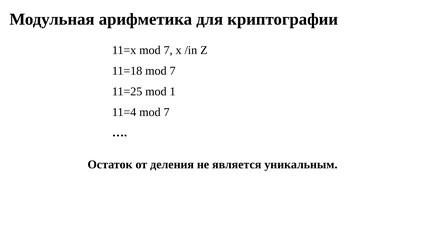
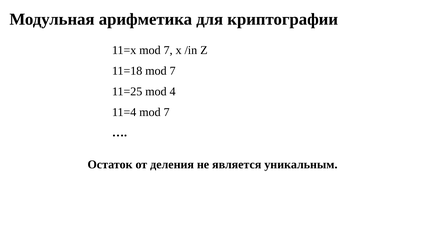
1: 1 -> 4
